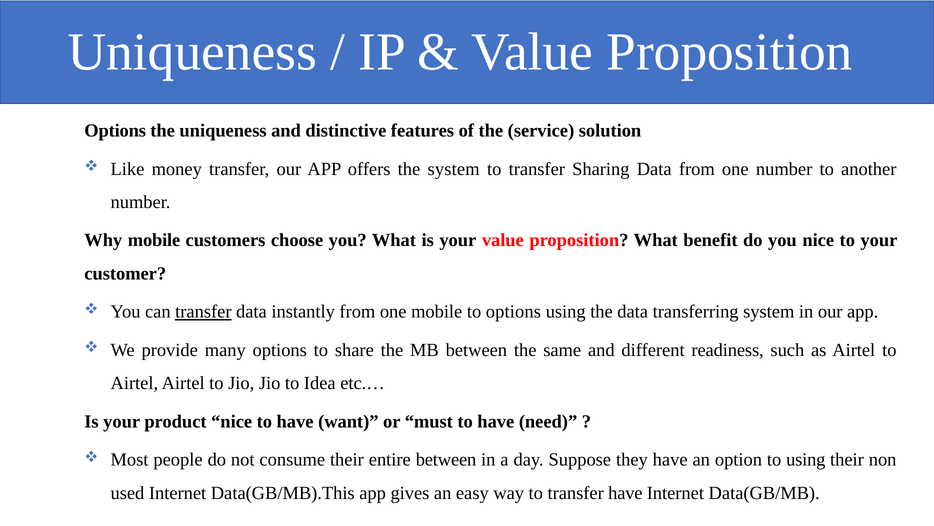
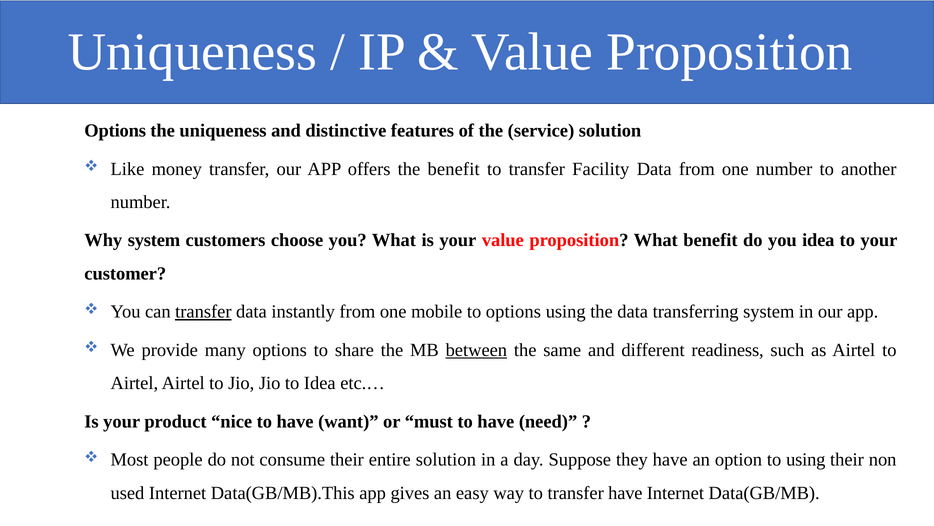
the system: system -> benefit
Sharing: Sharing -> Facility
Why mobile: mobile -> system
you nice: nice -> idea
between at (476, 350) underline: none -> present
entire between: between -> solution
